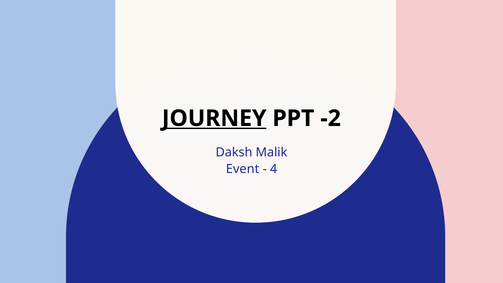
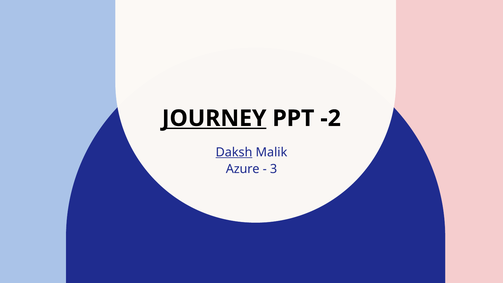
Daksh underline: none -> present
Event: Event -> Azure
4: 4 -> 3
